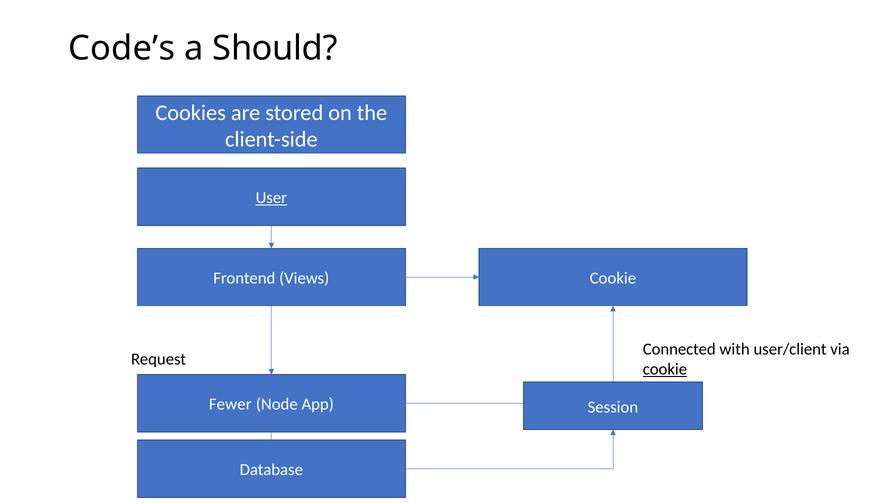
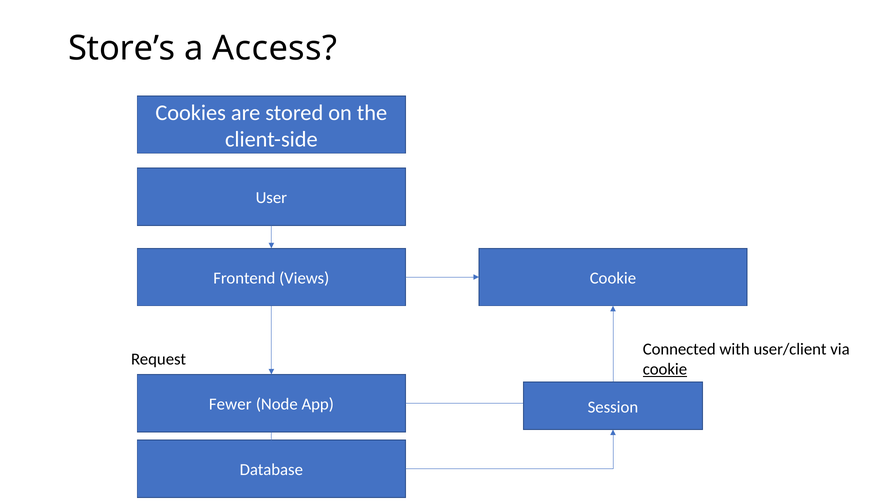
Code’s: Code’s -> Store’s
Should: Should -> Access
User underline: present -> none
